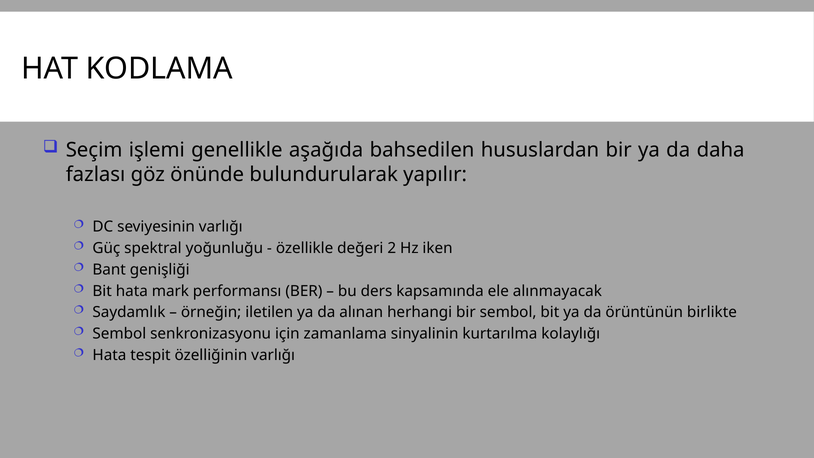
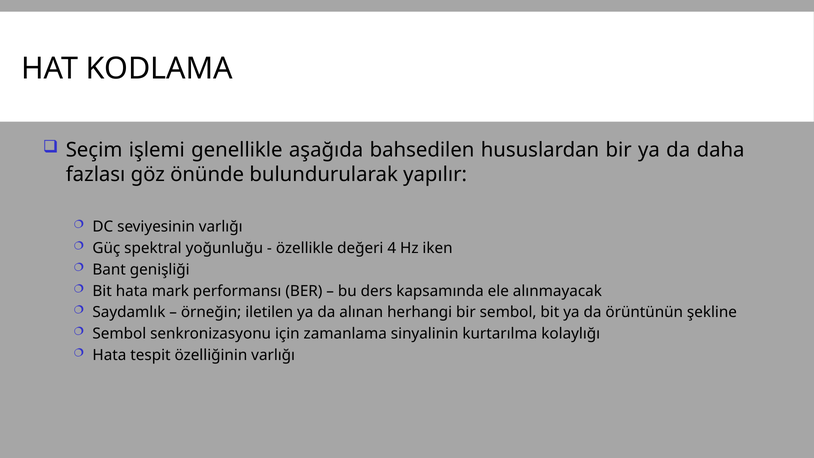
2: 2 -> 4
birlikte: birlikte -> şekline
